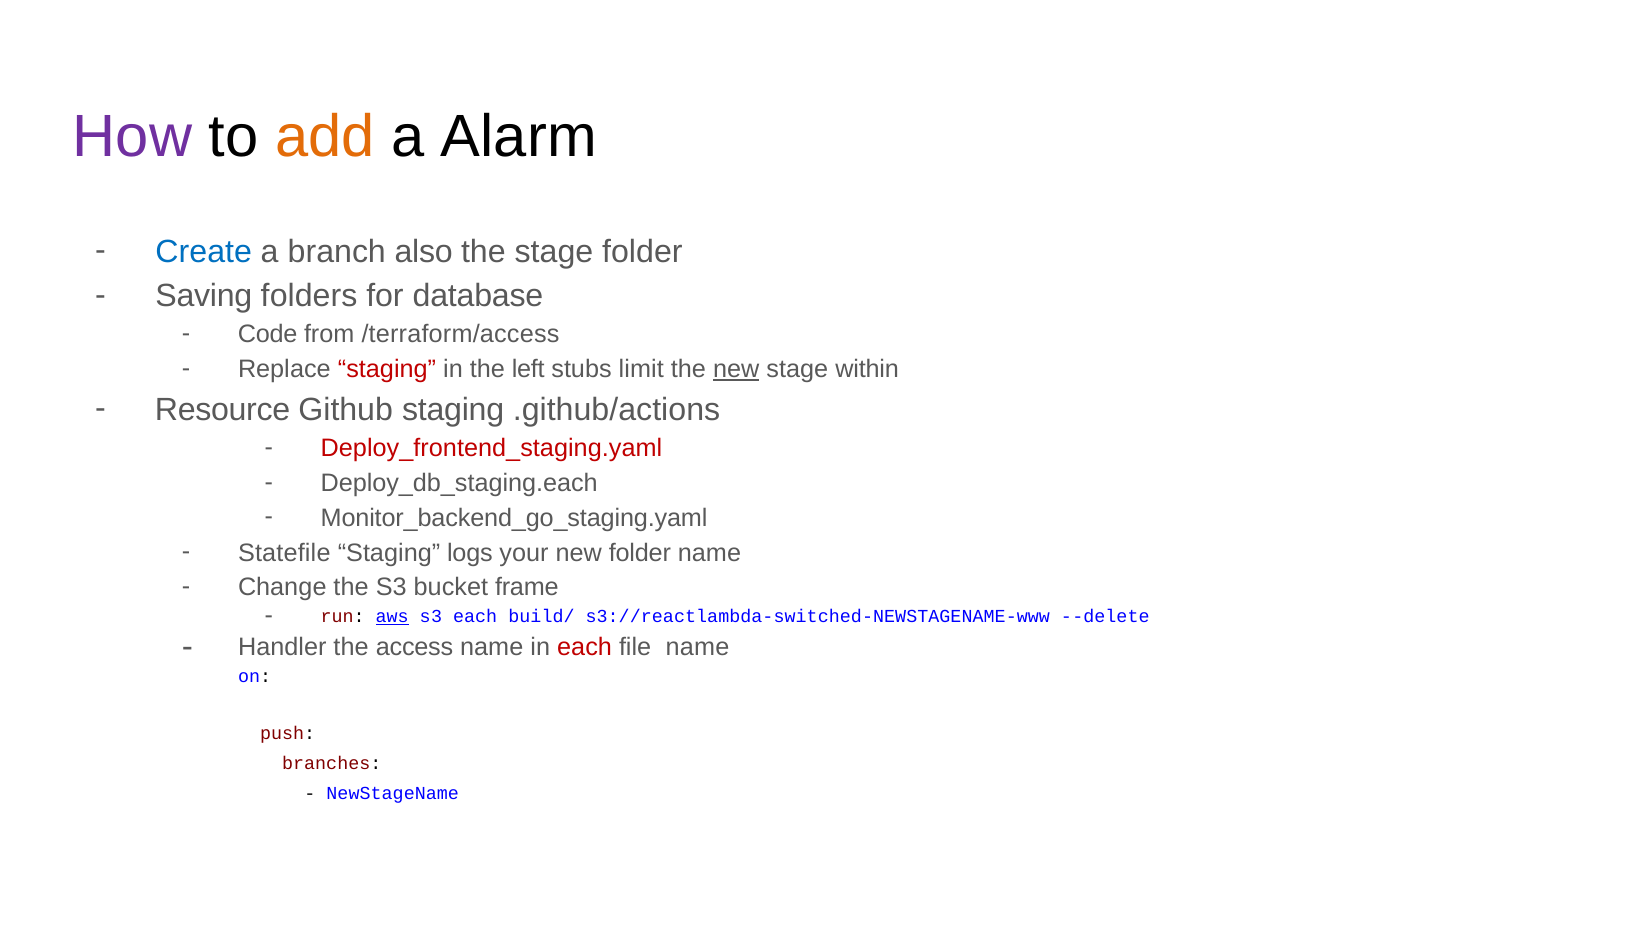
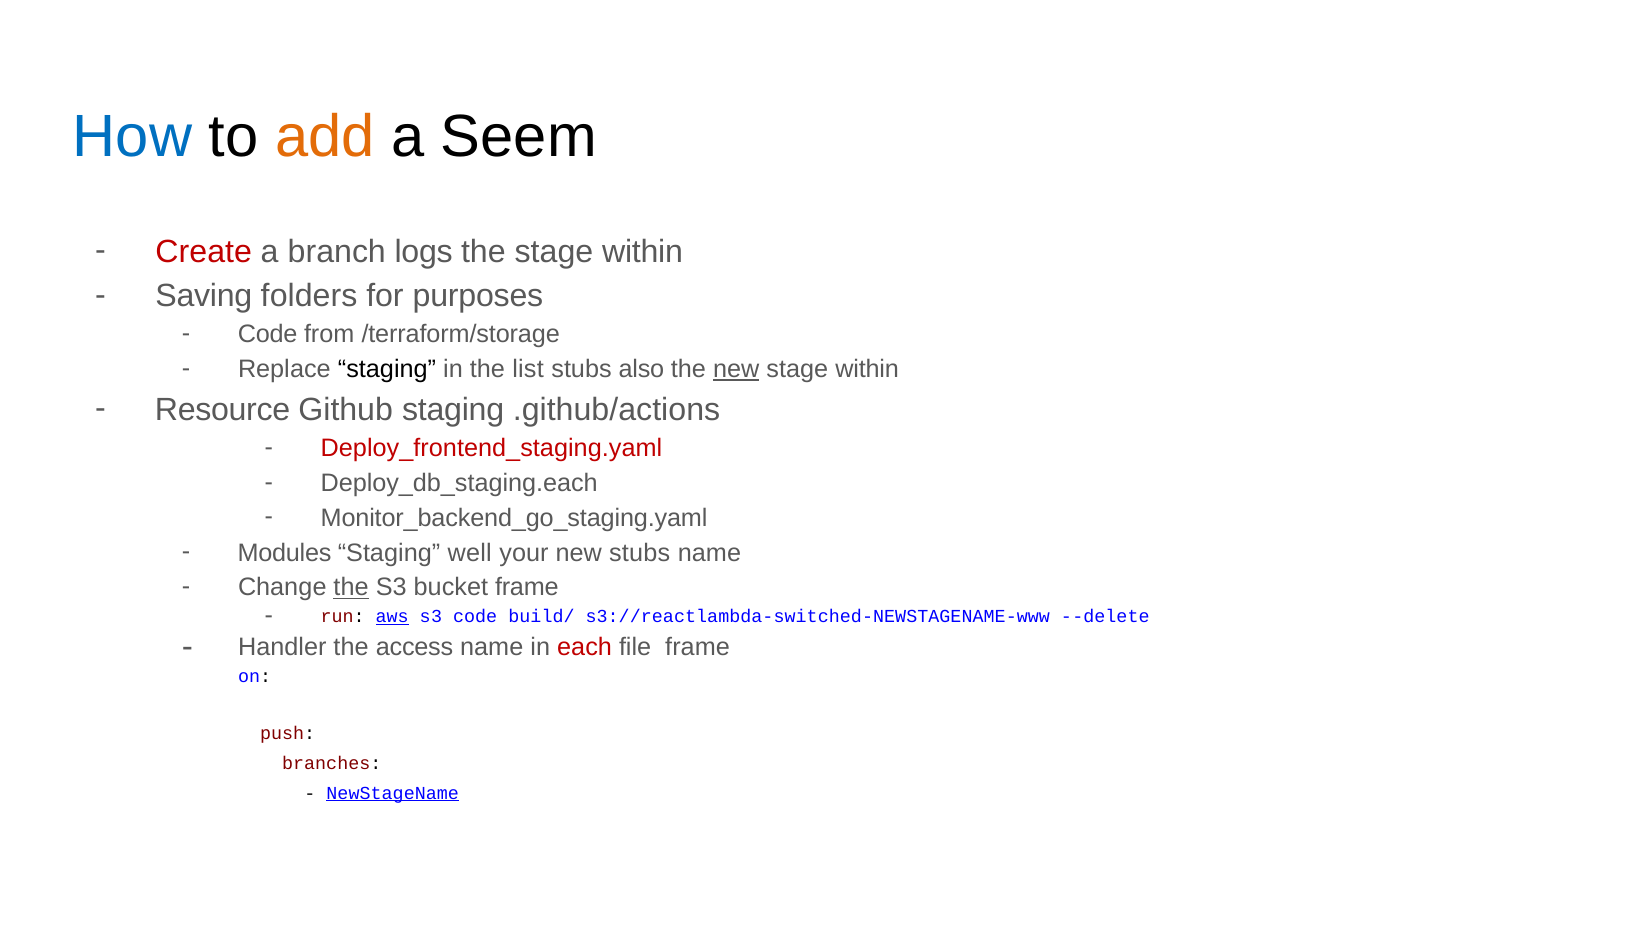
How colour: purple -> blue
Alarm: Alarm -> Seem
Create colour: blue -> red
also: also -> logs
the stage folder: folder -> within
database: database -> purposes
/terraform/access: /terraform/access -> /terraform/storage
staging at (387, 369) colour: red -> black
left: left -> list
limit: limit -> also
Statefile: Statefile -> Modules
logs: logs -> well
new folder: folder -> stubs
the at (351, 588) underline: none -> present
s3 each: each -> code
file name: name -> frame
NewStageName underline: none -> present
